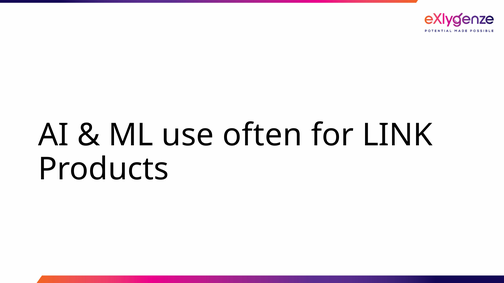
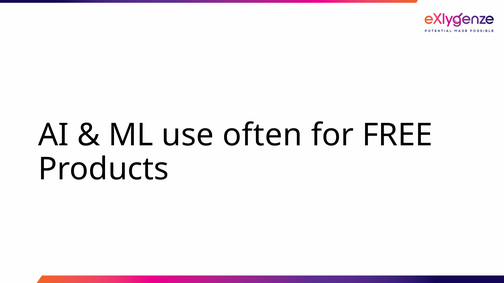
LINK: LINK -> FREE
